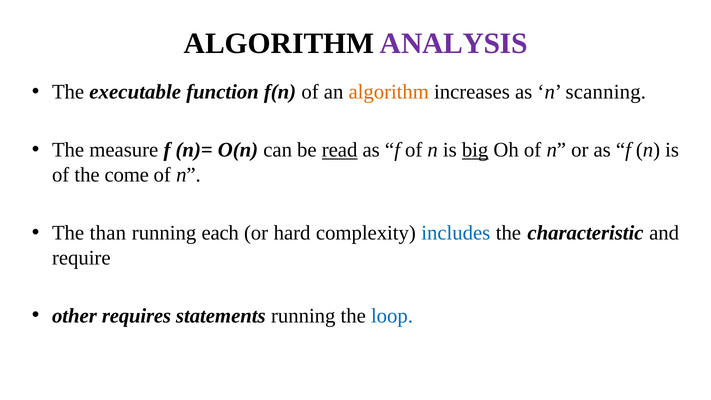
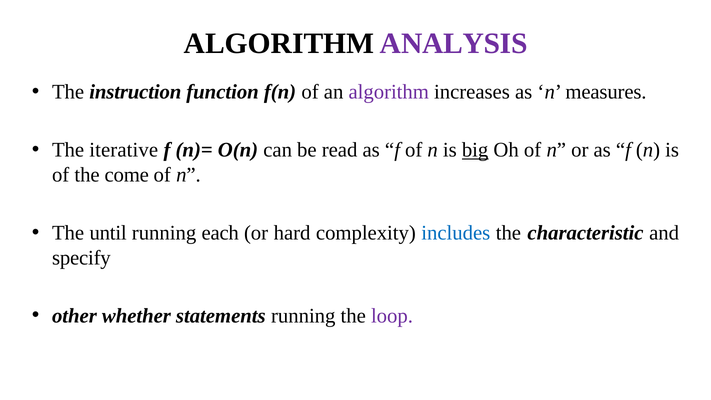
executable: executable -> instruction
algorithm at (389, 92) colour: orange -> purple
scanning: scanning -> measures
measure: measure -> iterative
read underline: present -> none
than: than -> until
require: require -> specify
requires: requires -> whether
loop colour: blue -> purple
